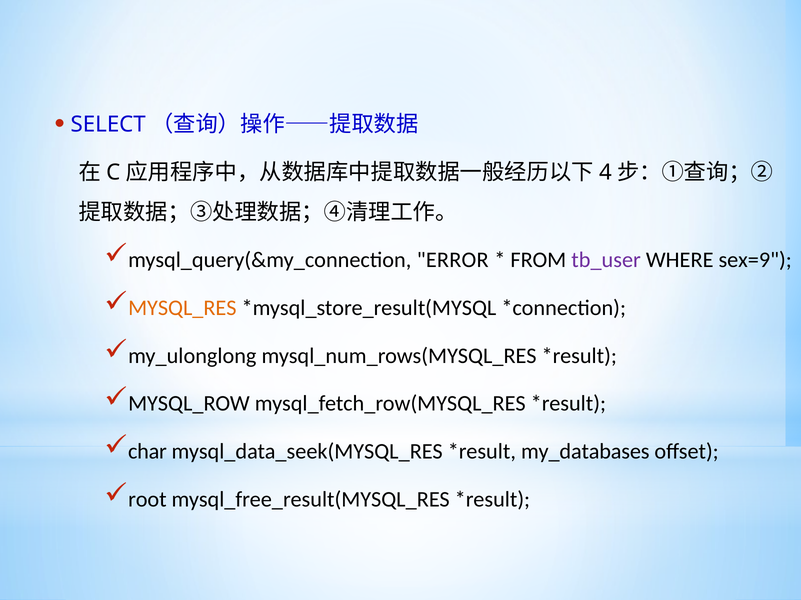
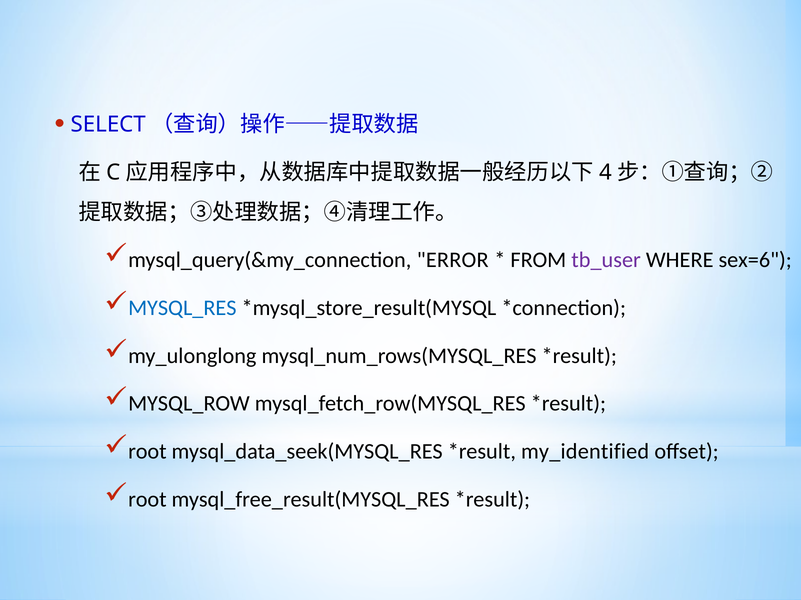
sex=9: sex=9 -> sex=6
MYSQL_RES colour: orange -> blue
char at (147, 452): char -> root
my_databases: my_databases -> my_identified
